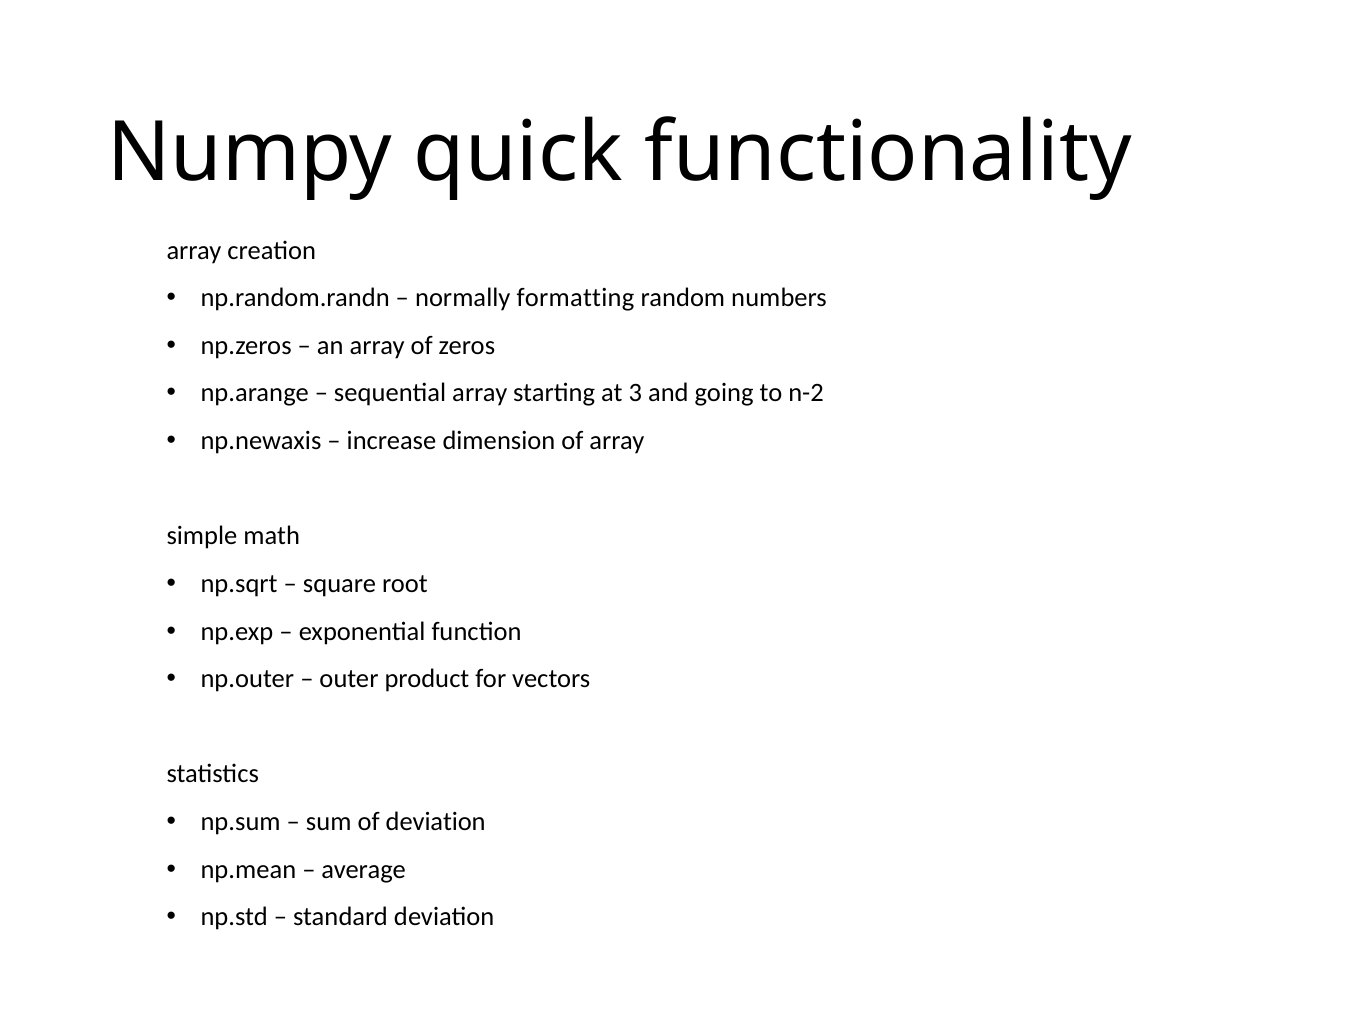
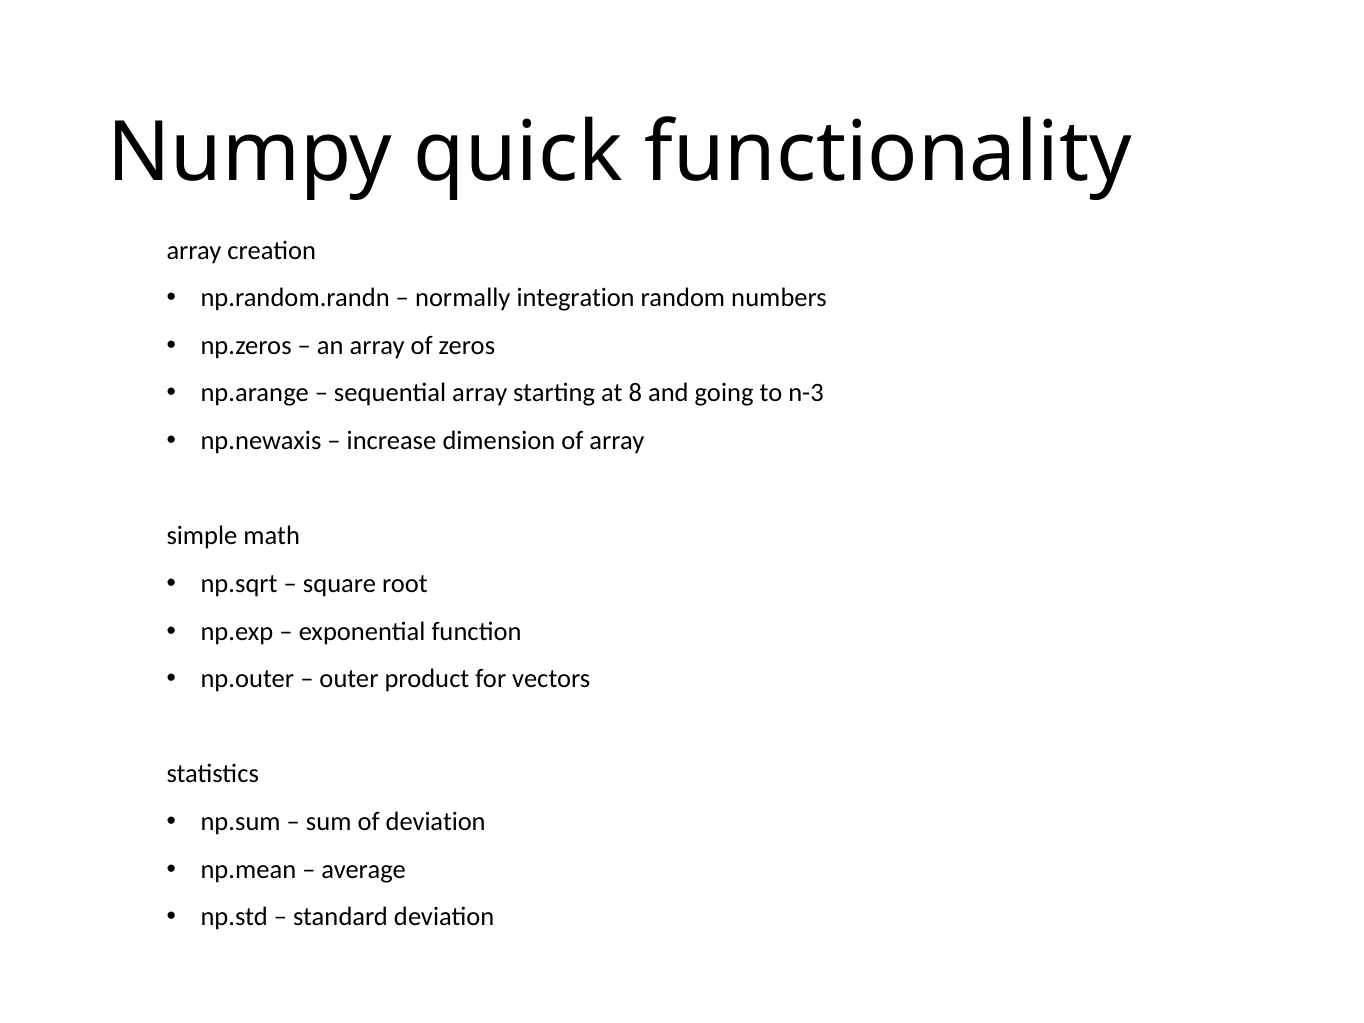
formatting: formatting -> integration
3: 3 -> 8
n-2: n-2 -> n-3
